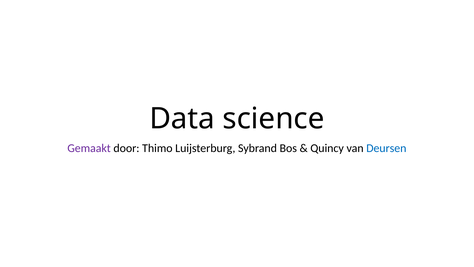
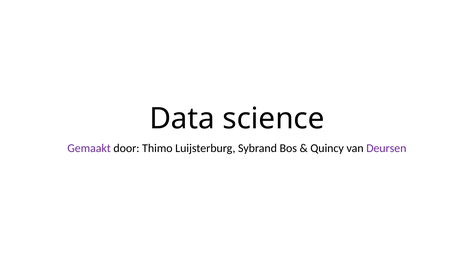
Deursen colour: blue -> purple
